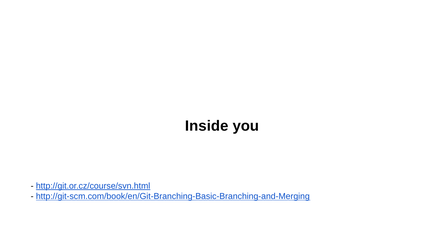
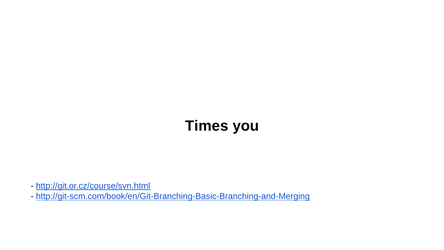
Inside: Inside -> Times
